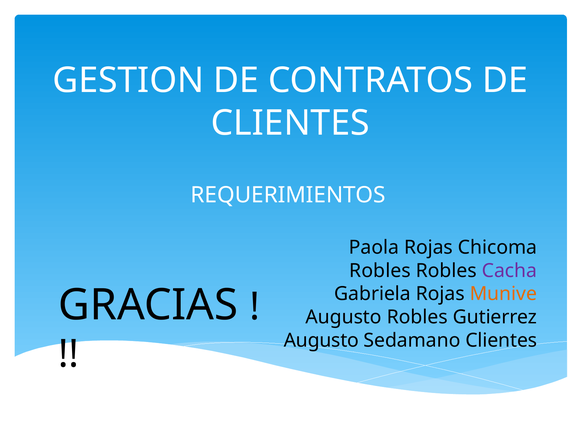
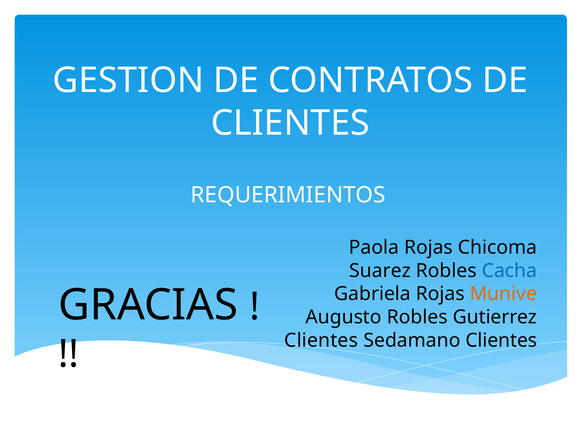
Robles at (380, 270): Robles -> Suarez
Cacha colour: purple -> blue
Augusto at (321, 340): Augusto -> Clientes
